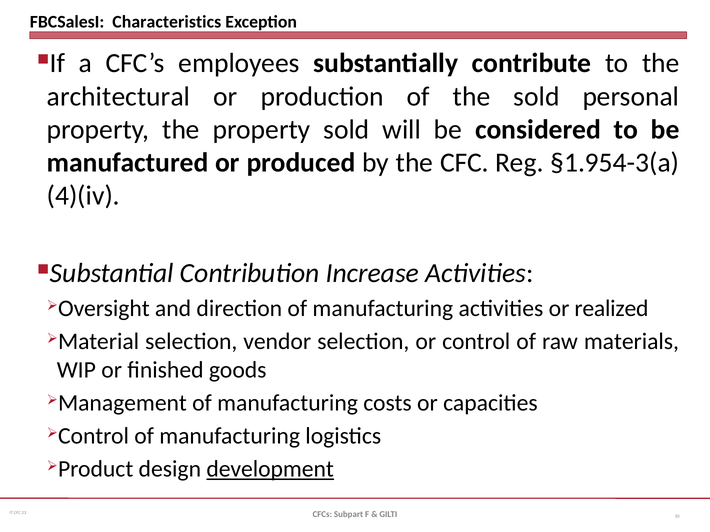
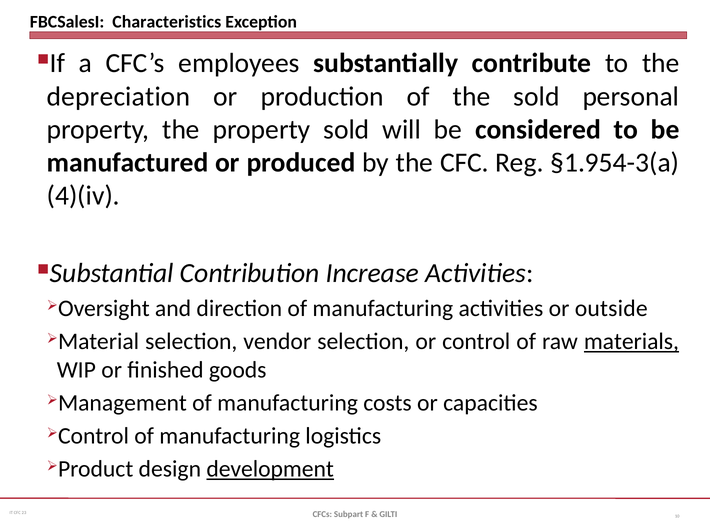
architectural: architectural -> depreciation
realized: realized -> outside
materials underline: none -> present
